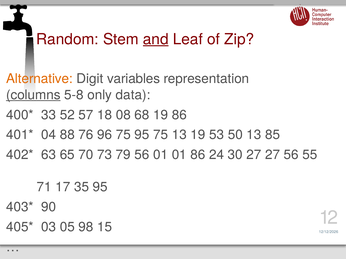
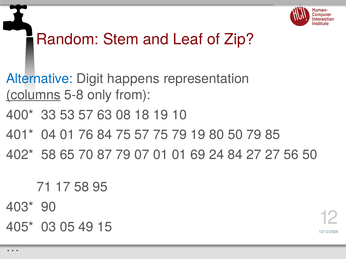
and underline: present -> none
Alternative colour: orange -> blue
variables: variables -> happens
data: data -> from
52: 52 -> 53
18: 18 -> 63
68: 68 -> 18
19 86: 86 -> 10
04 88: 88 -> 01
76 96: 96 -> 84
75 95: 95 -> 57
75 13: 13 -> 79
53: 53 -> 80
50 13: 13 -> 79
63 at (49, 155): 63 -> 58
73: 73 -> 87
79 56: 56 -> 07
01 86: 86 -> 69
24 30: 30 -> 84
56 55: 55 -> 50
17 35: 35 -> 58
98: 98 -> 49
